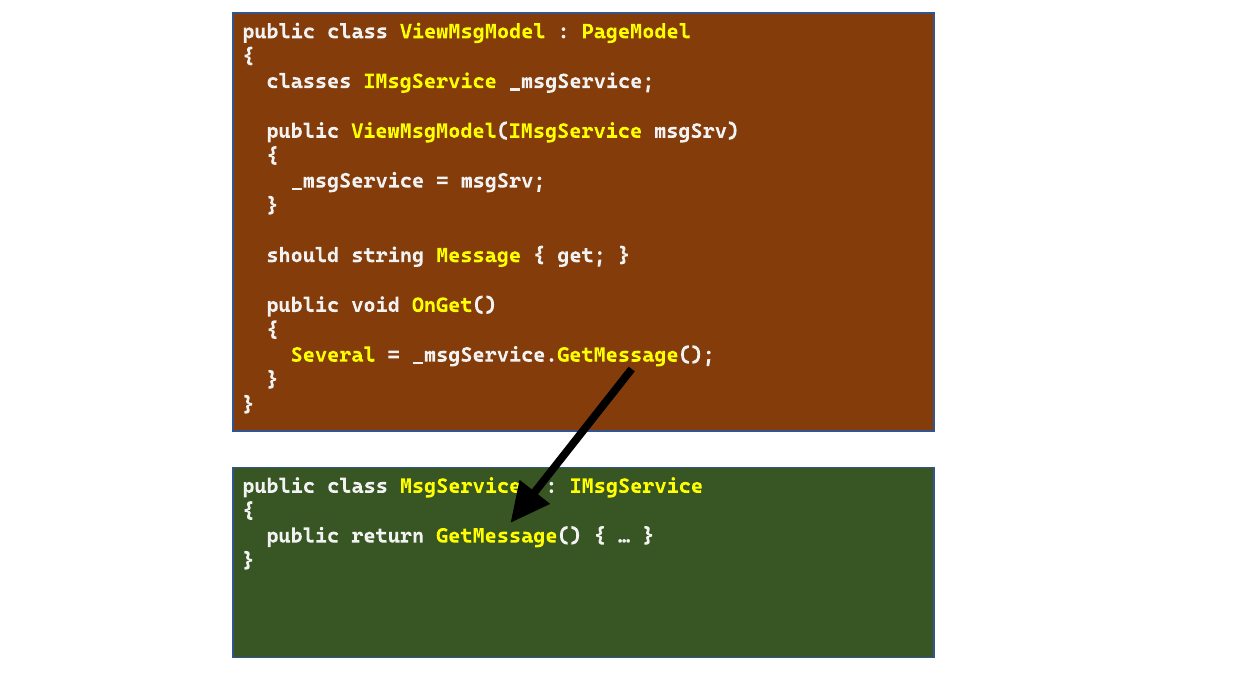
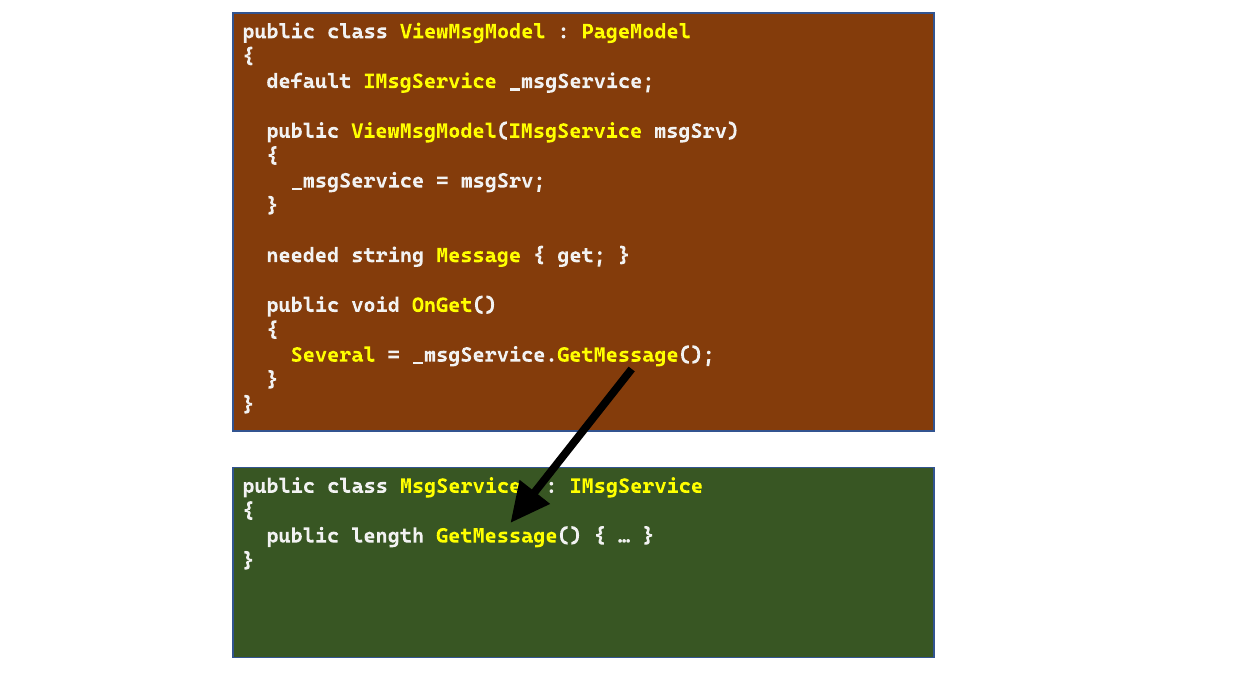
classes: classes -> default
should: should -> needed
return: return -> length
